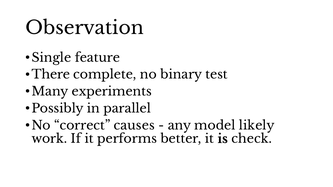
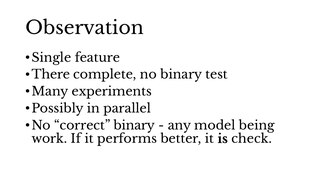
correct causes: causes -> binary
likely: likely -> being
